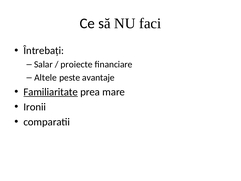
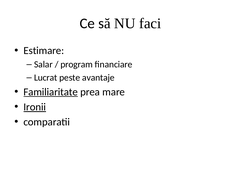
Întrebați: Întrebați -> Estimare
proiecte: proiecte -> program
Altele: Altele -> Lucrat
Ironii underline: none -> present
